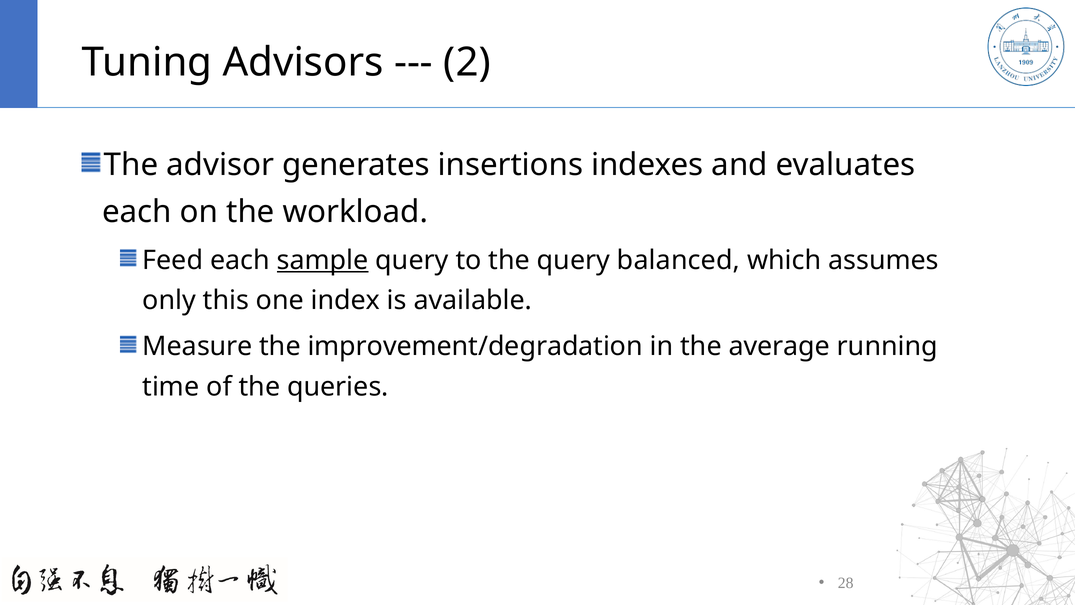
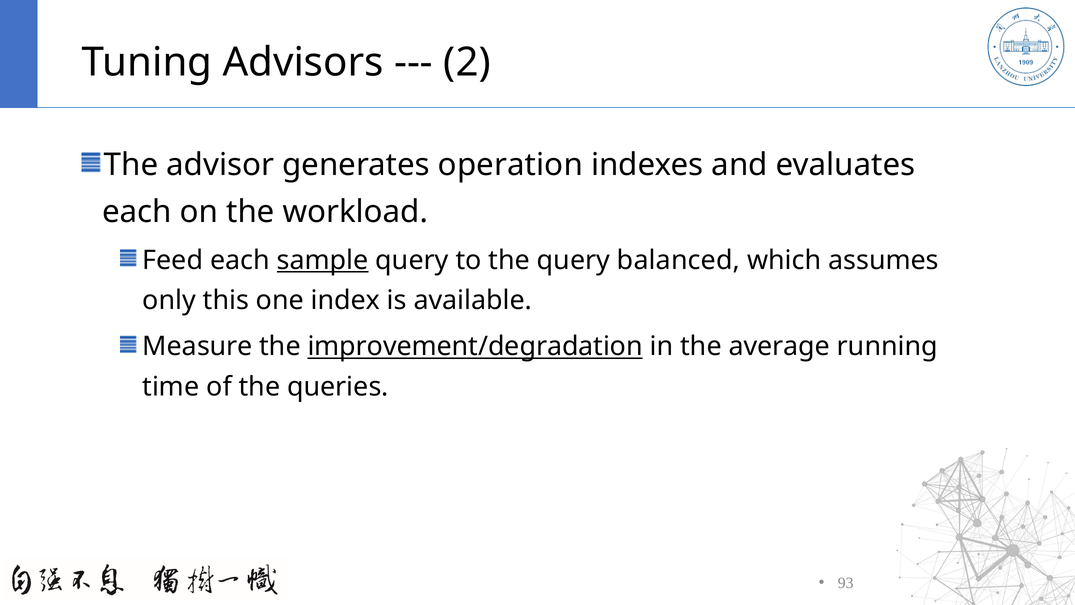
insertions: insertions -> operation
improvement/degradation underline: none -> present
28: 28 -> 93
